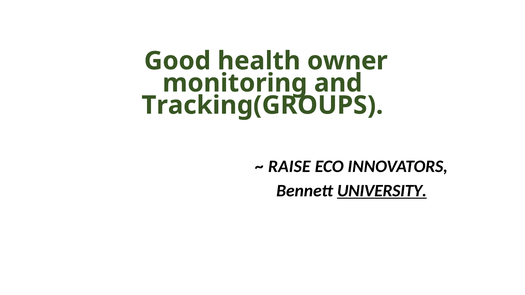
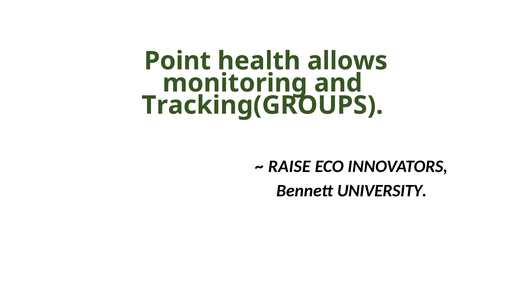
Good: Good -> Point
owner: owner -> allows
UNIVERSITY underline: present -> none
